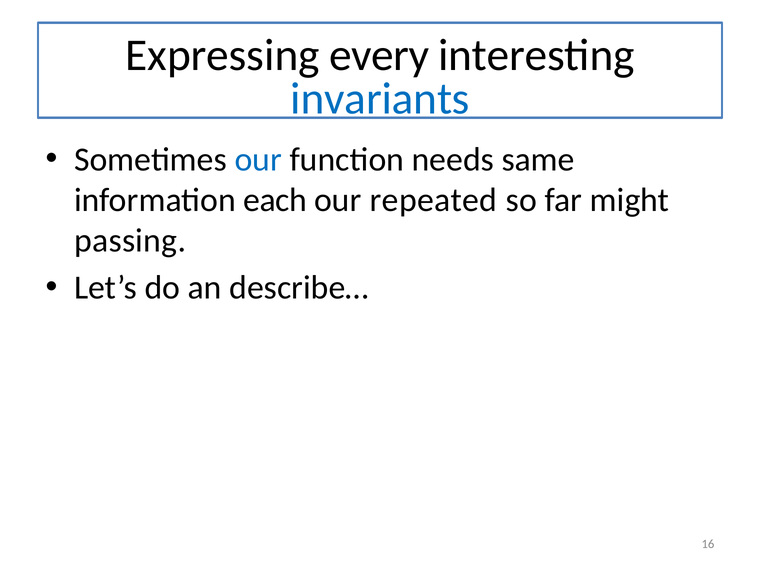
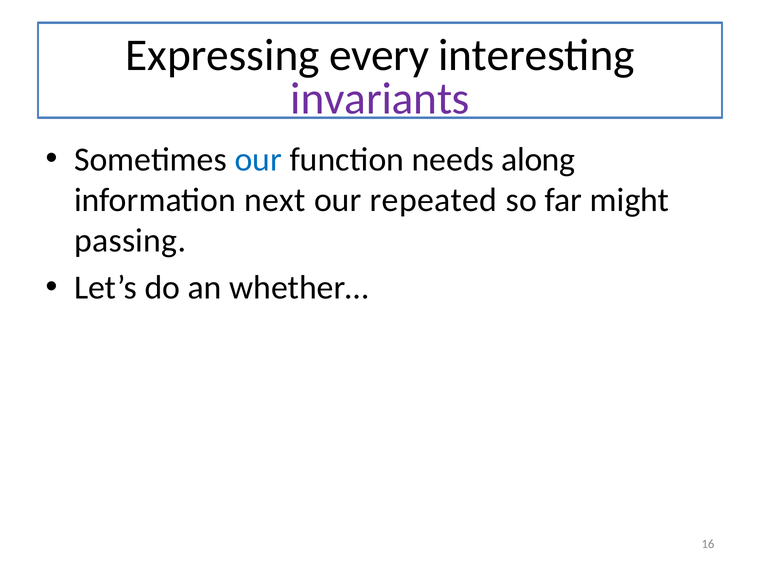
invariants colour: blue -> purple
same: same -> along
each: each -> next
describe…: describe… -> whether…
